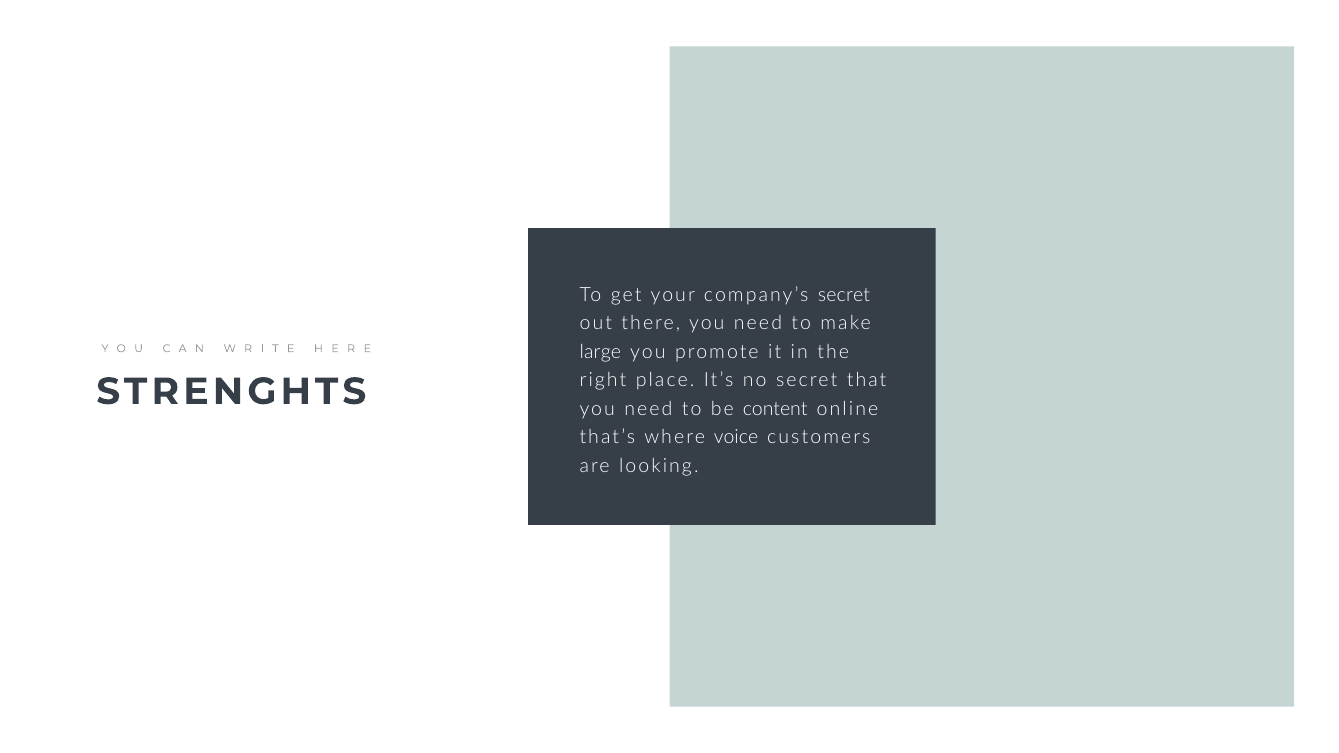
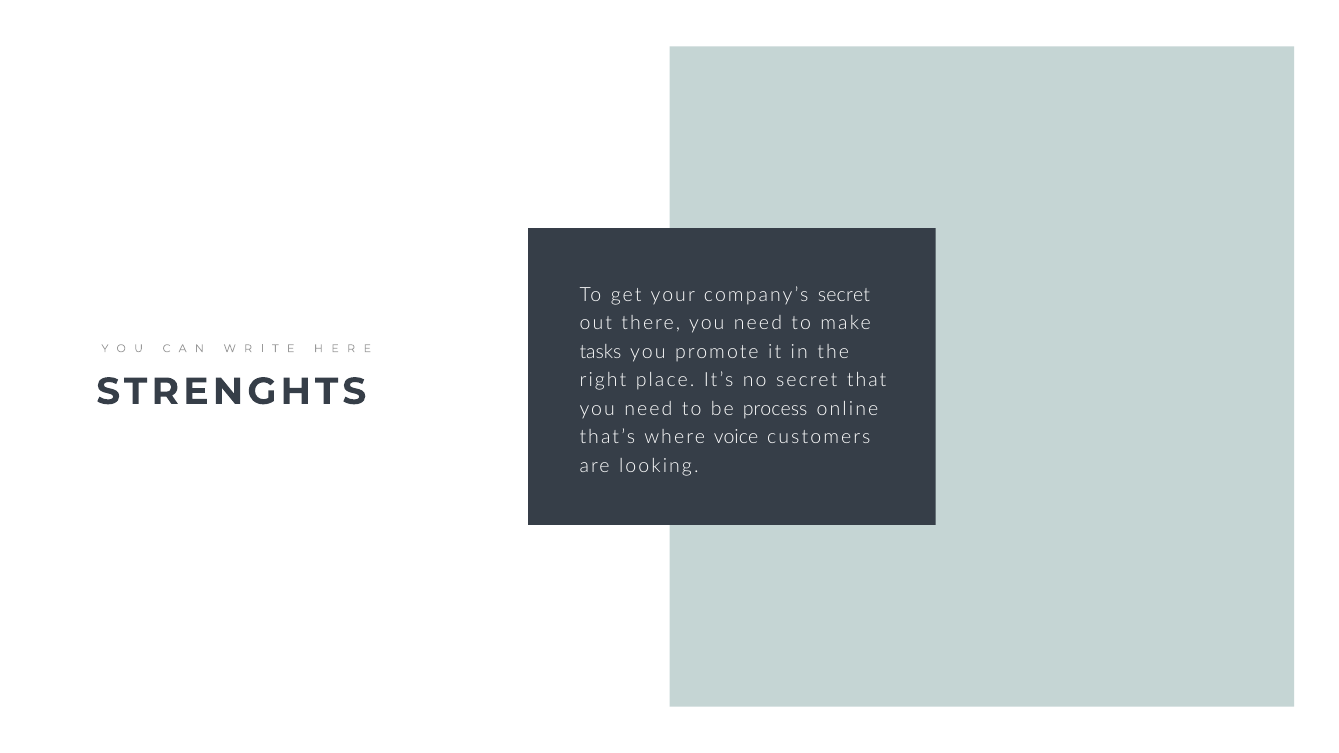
large: large -> tasks
content: content -> process
